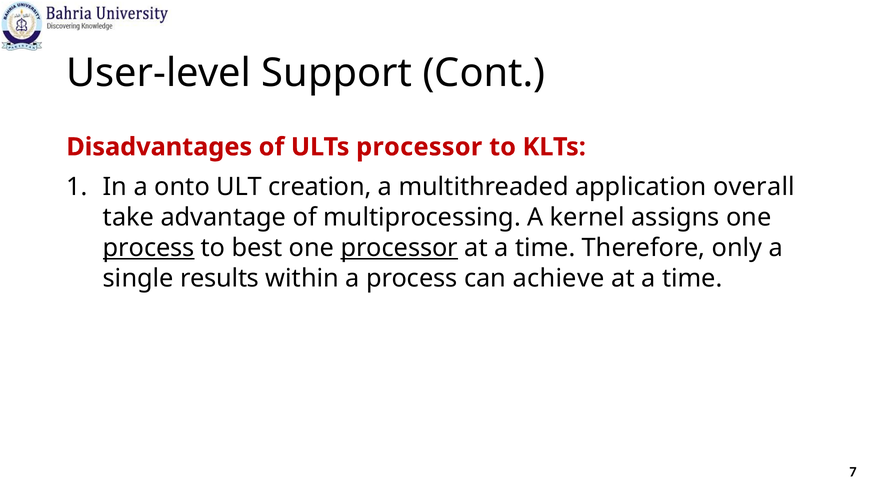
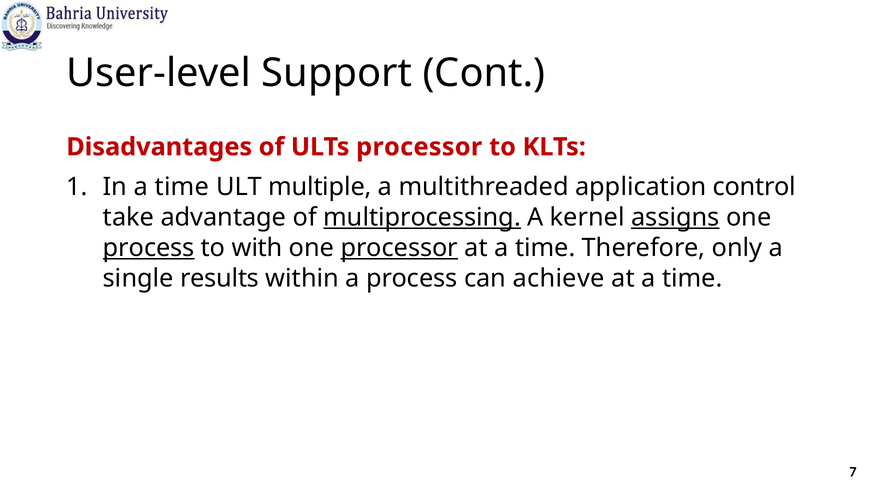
In a onto: onto -> time
creation: creation -> multiple
overall: overall -> control
multiprocessing underline: none -> present
assigns underline: none -> present
best: best -> with
